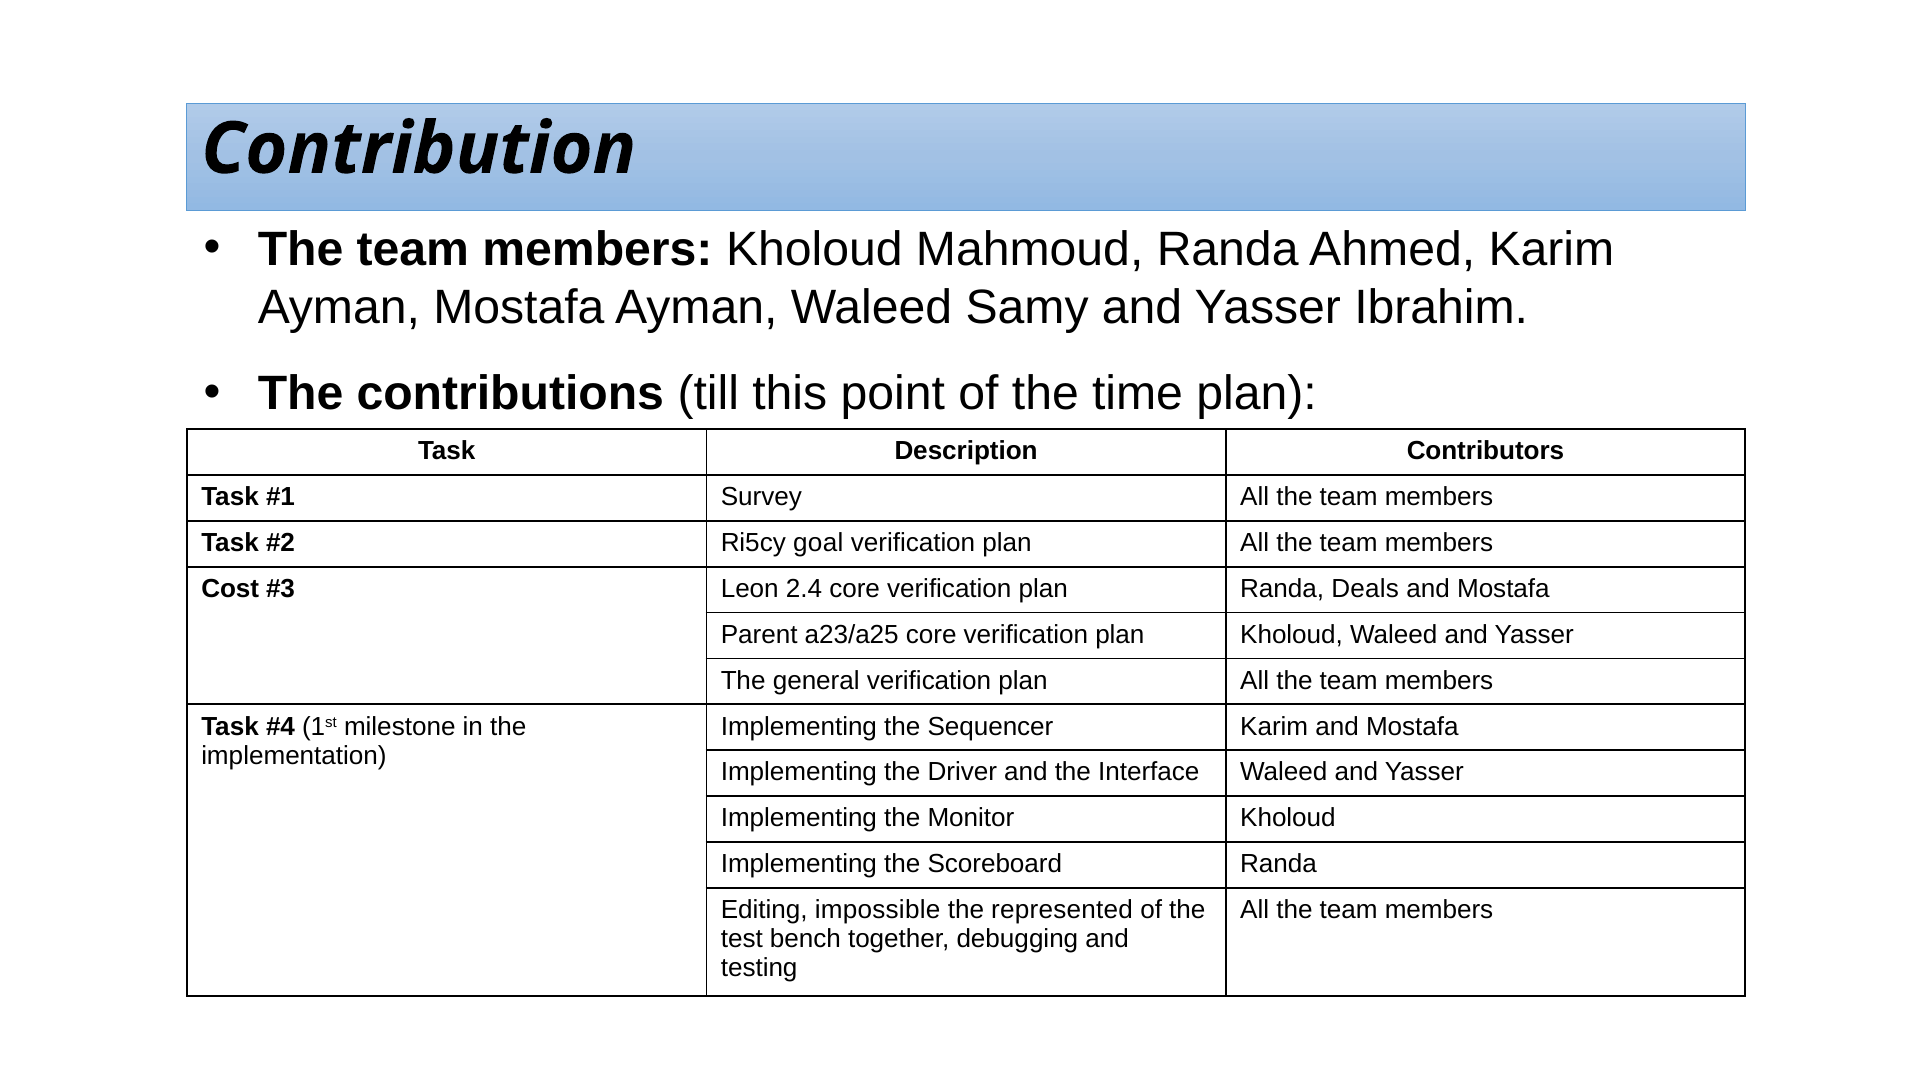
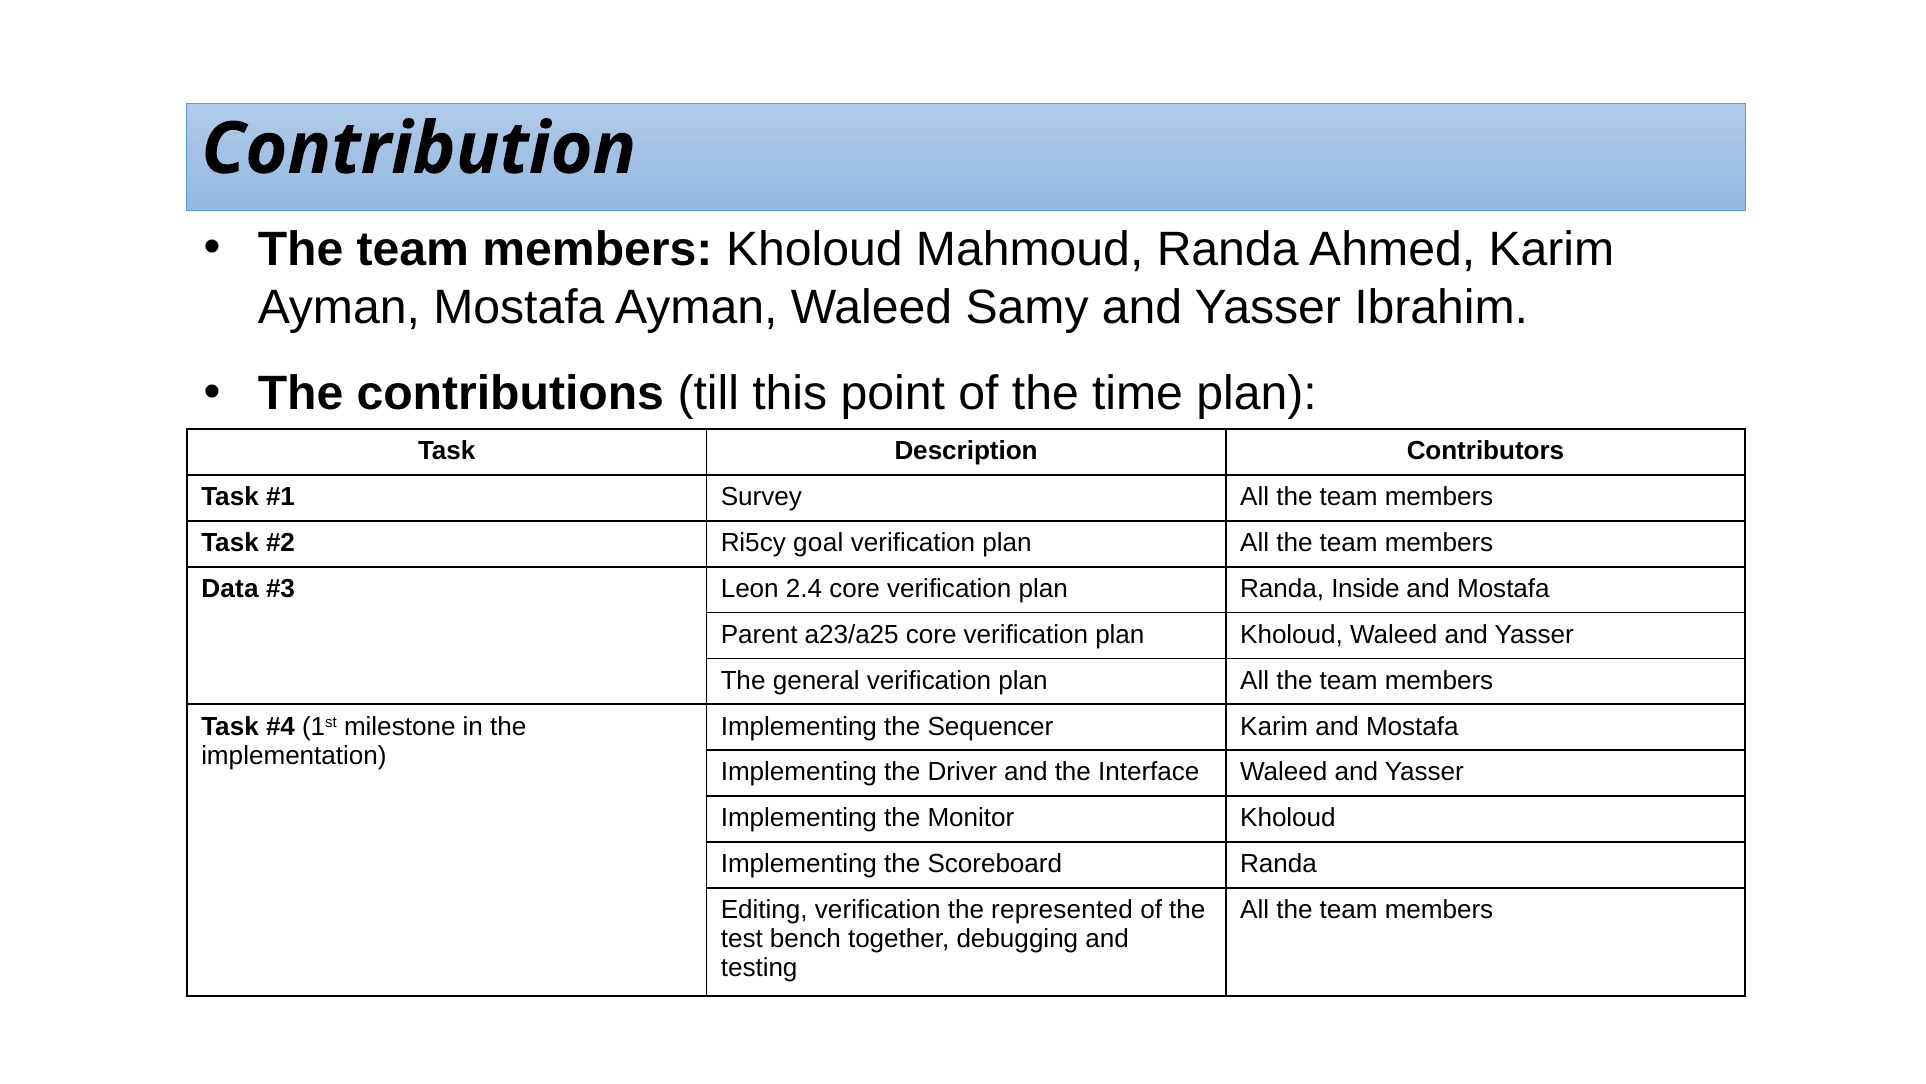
Cost: Cost -> Data
Deals: Deals -> Inside
Editing impossible: impossible -> verification
